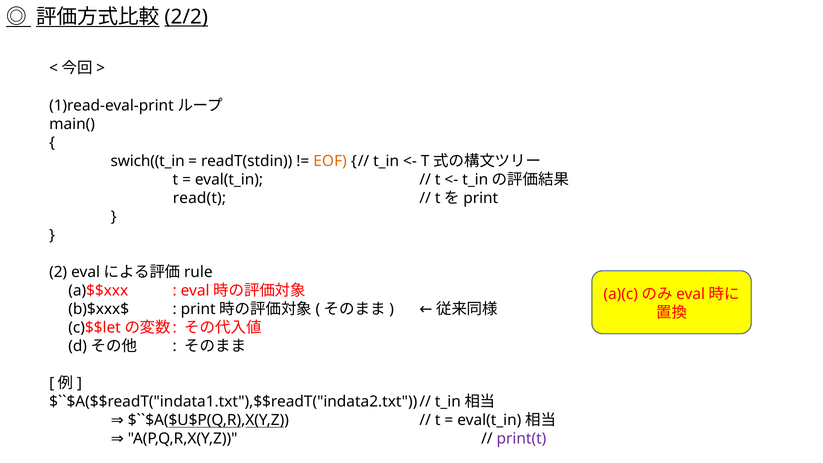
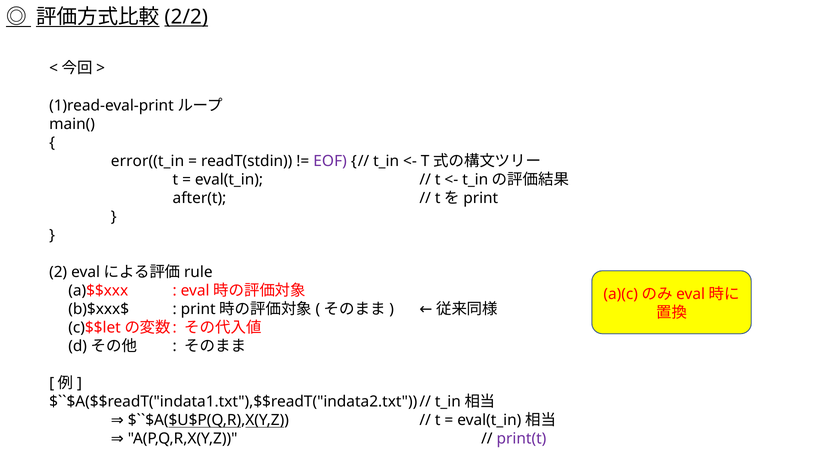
swich((t_in: swich((t_in -> error((t_in
EOF colour: orange -> purple
read(t: read(t -> after(t
